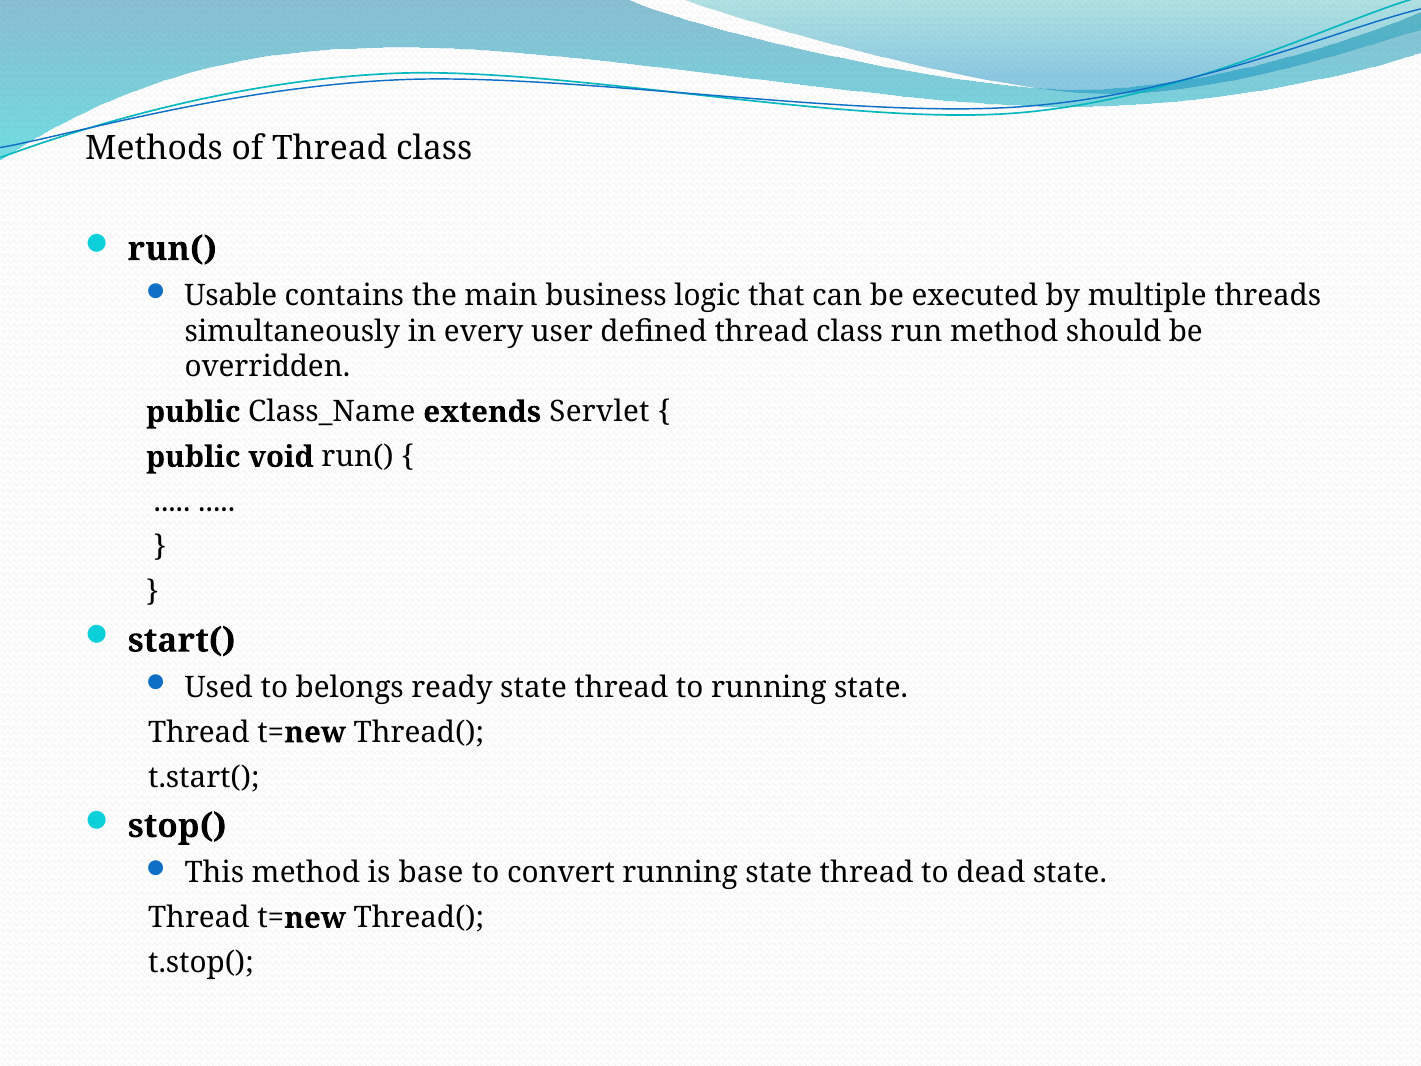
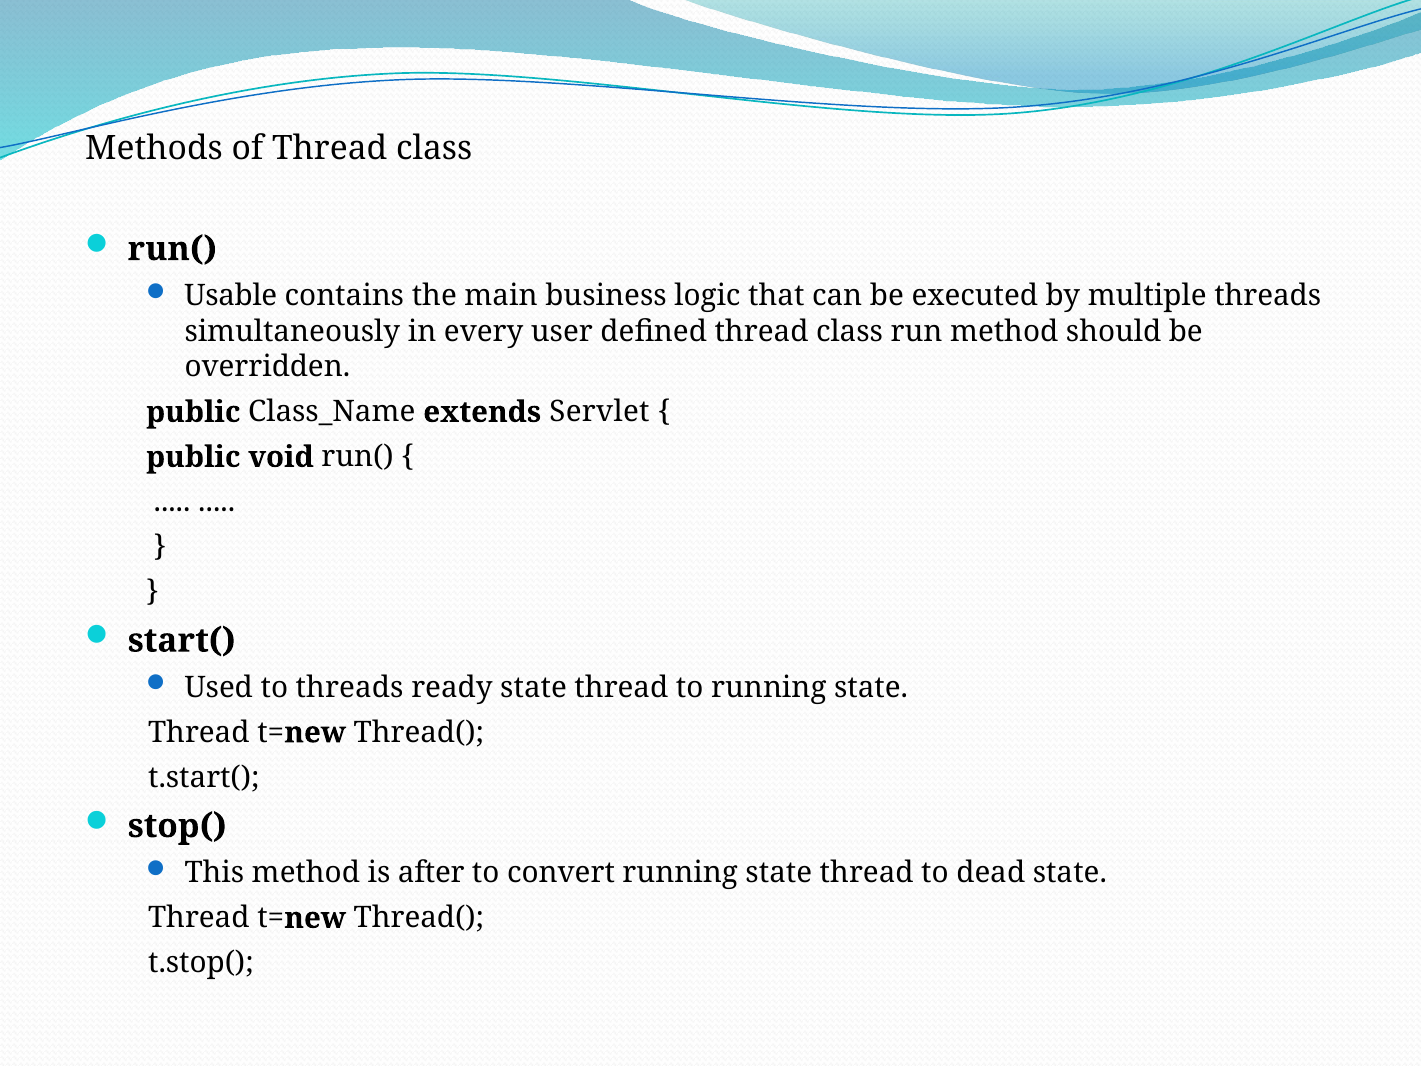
to belongs: belongs -> threads
base: base -> after
